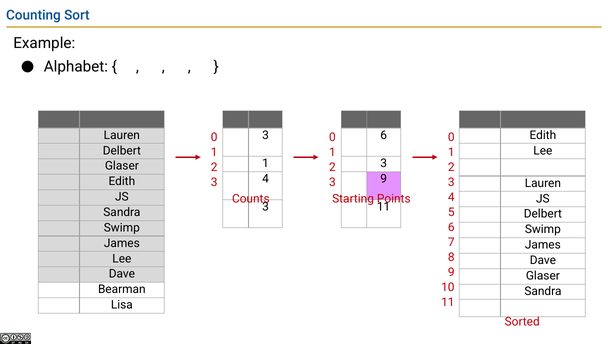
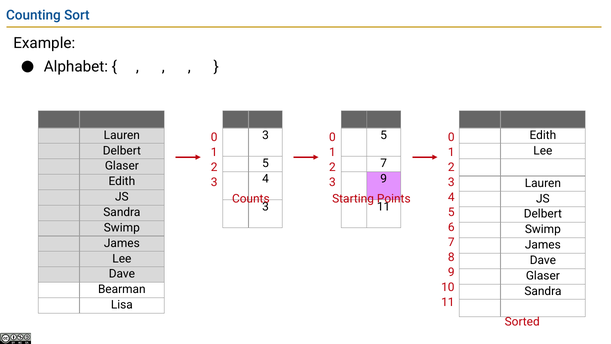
6 at (384, 135): 6 -> 5
1 at (265, 163): 1 -> 5
3 at (384, 163): 3 -> 7
